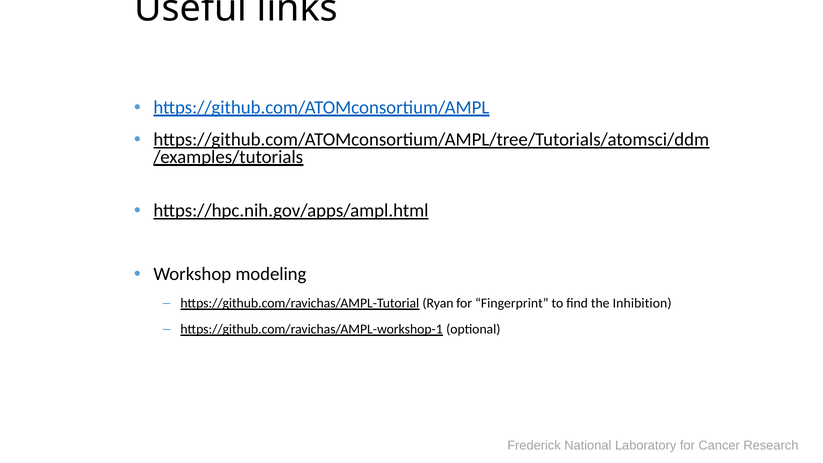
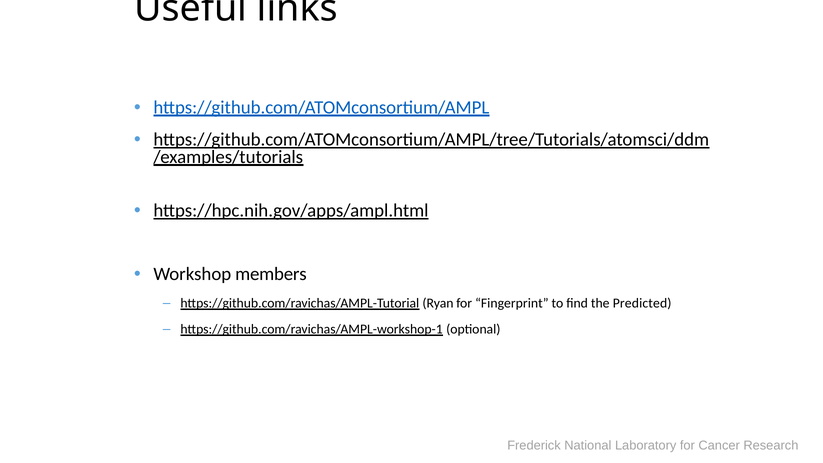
modeling: modeling -> members
Inhibition: Inhibition -> Predicted
